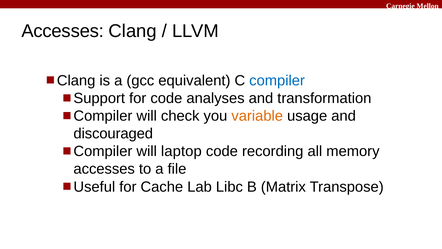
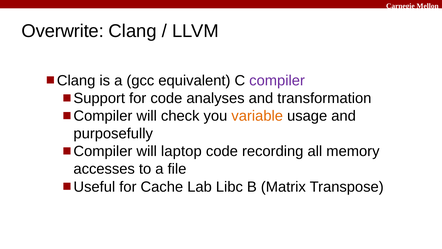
Accesses at (63, 31): Accesses -> Overwrite
compiler colour: blue -> purple
discouraged: discouraged -> purposefully
